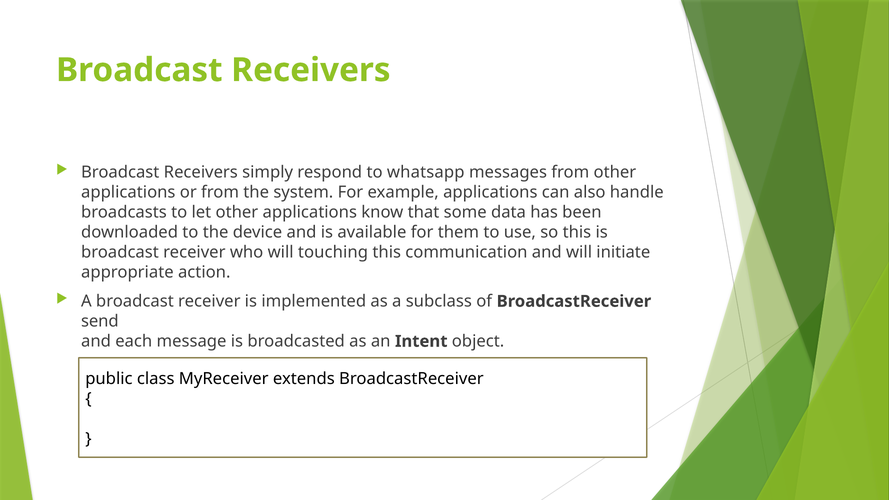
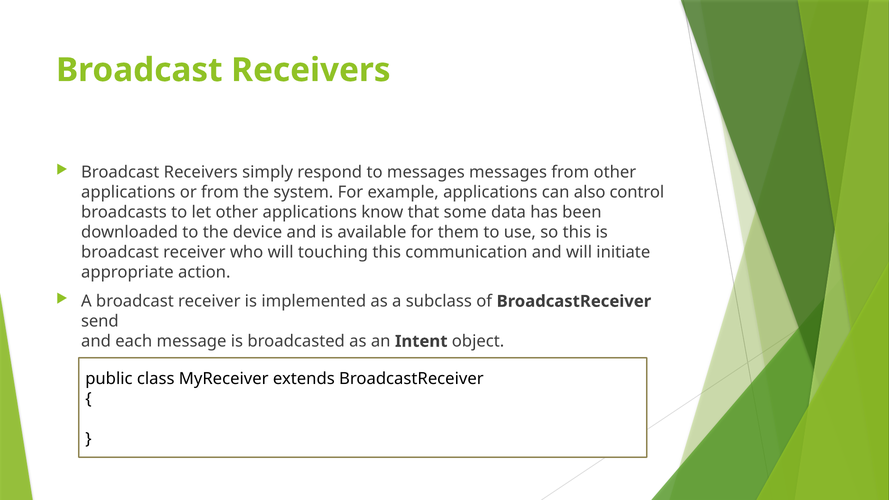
to whatsapp: whatsapp -> messages
handle: handle -> control
